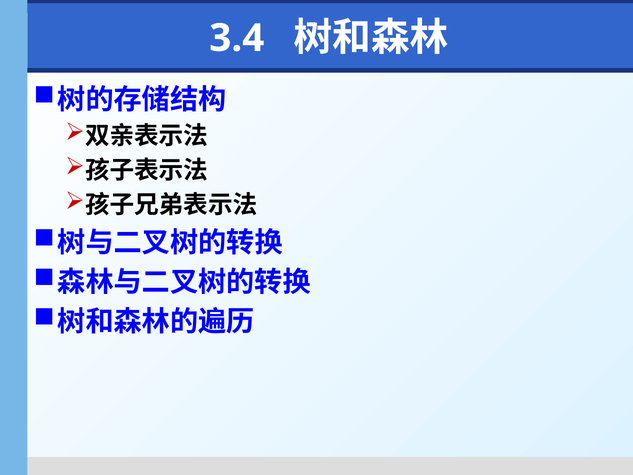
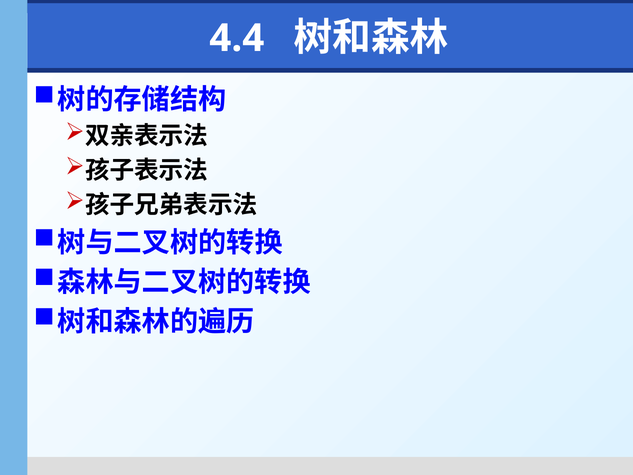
3.4: 3.4 -> 4.4
